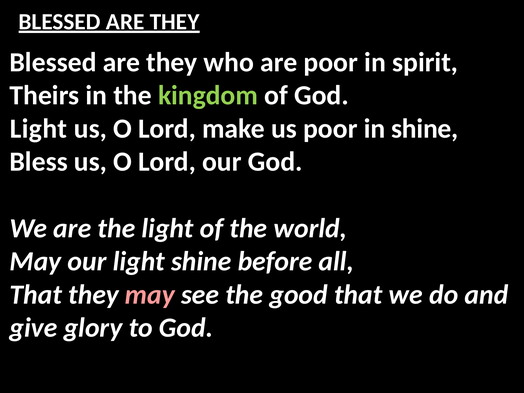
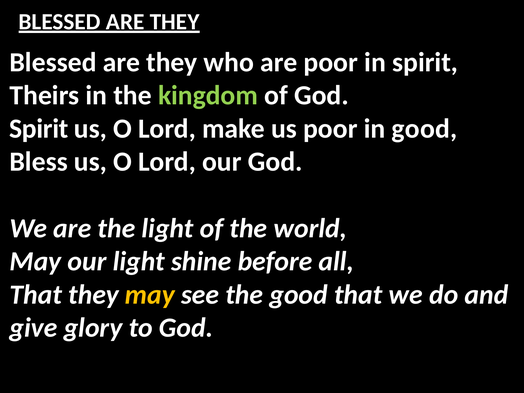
Light at (38, 129): Light -> Spirit
in shine: shine -> good
may at (150, 295) colour: pink -> yellow
